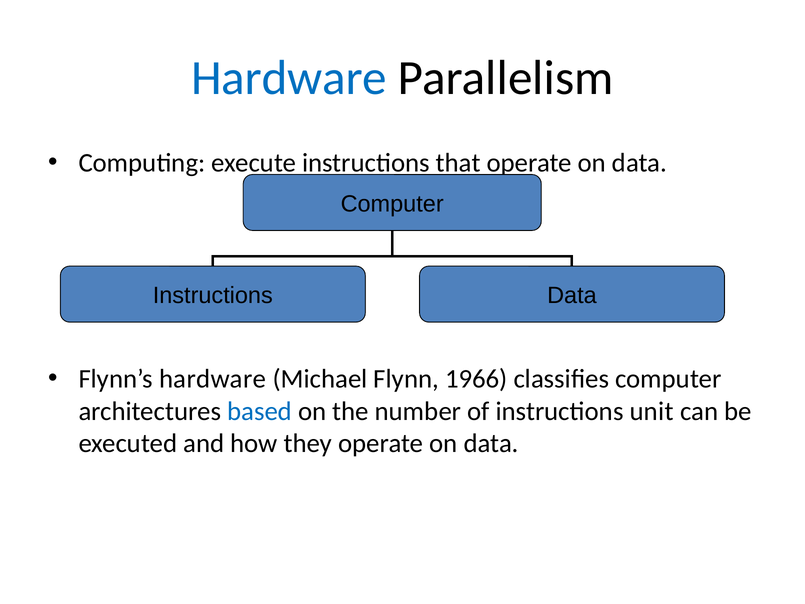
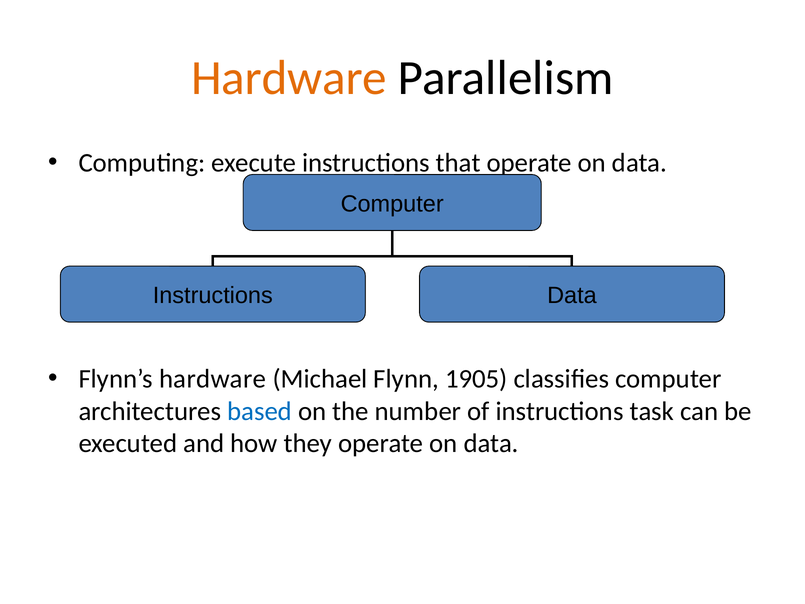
Hardware at (289, 78) colour: blue -> orange
1966: 1966 -> 1905
unit: unit -> task
